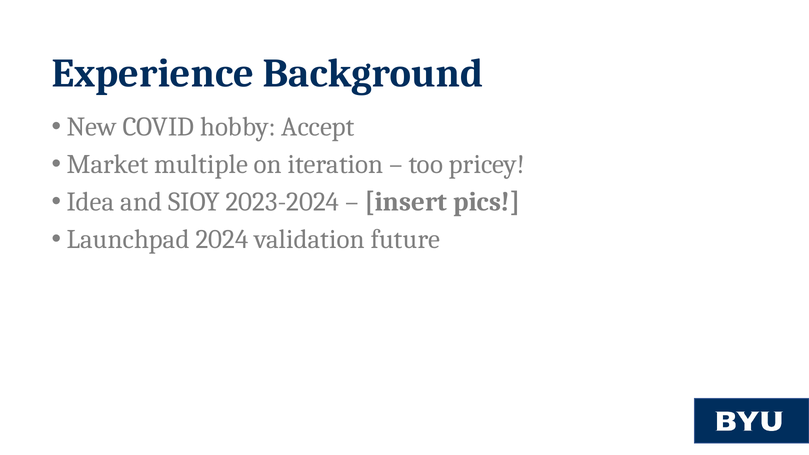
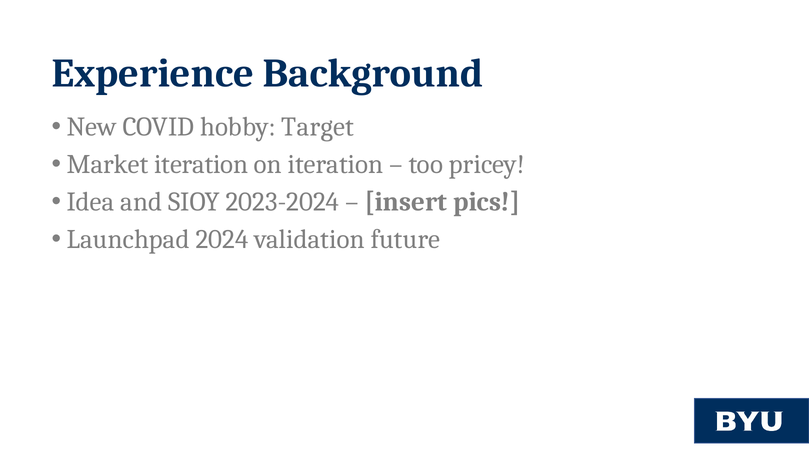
Accept: Accept -> Target
Market multiple: multiple -> iteration
